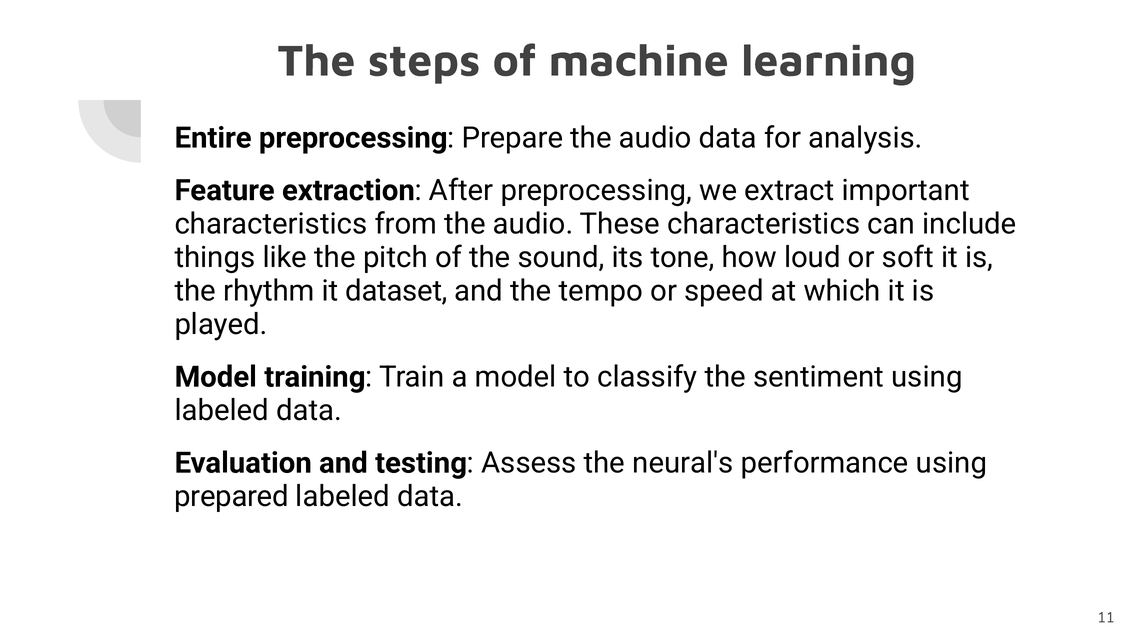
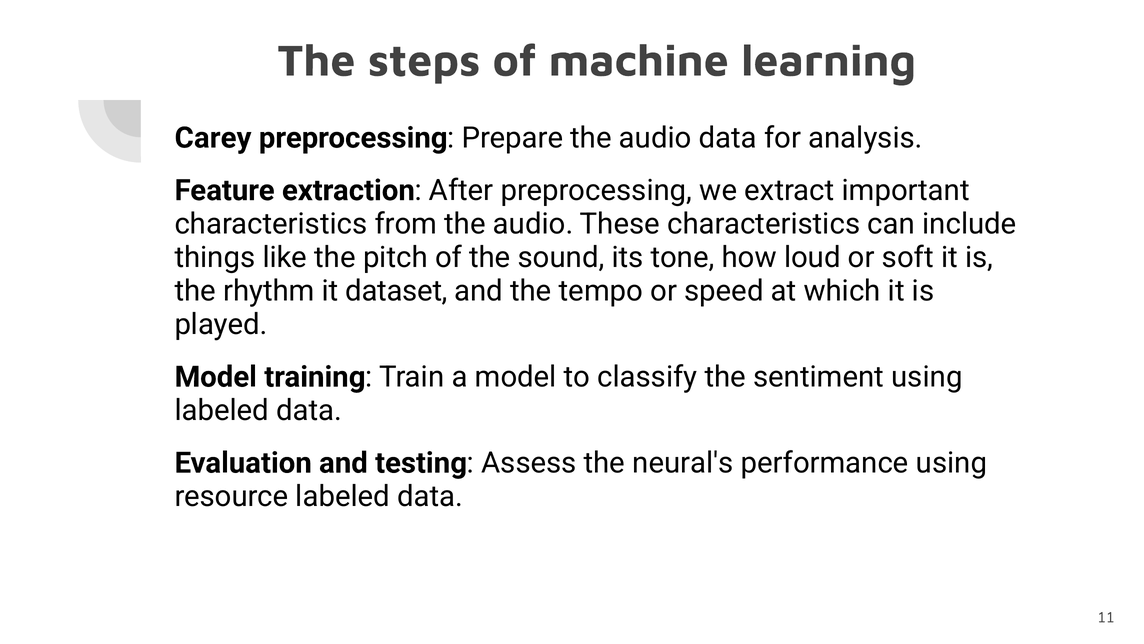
Entire: Entire -> Carey
prepared: prepared -> resource
